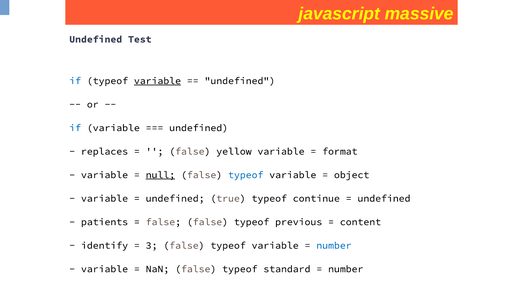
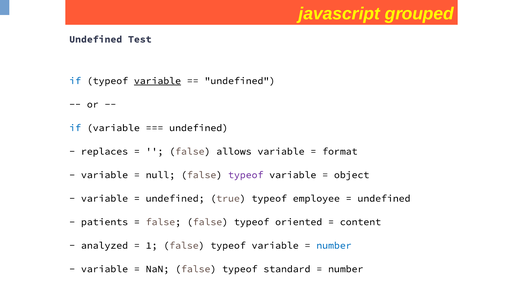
massive: massive -> grouped
yellow: yellow -> allows
null underline: present -> none
typeof at (246, 175) colour: blue -> purple
continue: continue -> employee
previous: previous -> oriented
identify: identify -> analyzed
3: 3 -> 1
